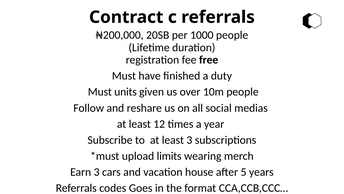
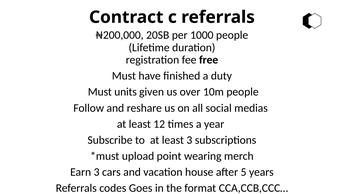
limits: limits -> point
